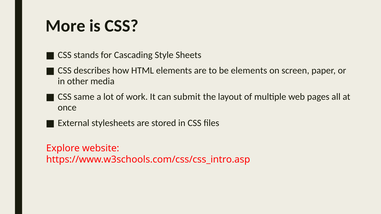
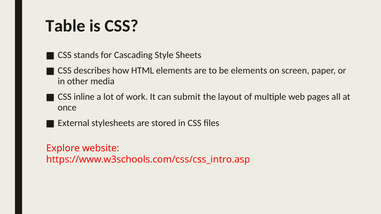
More: More -> Table
same: same -> inline
